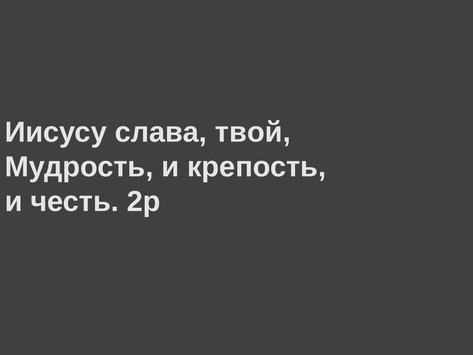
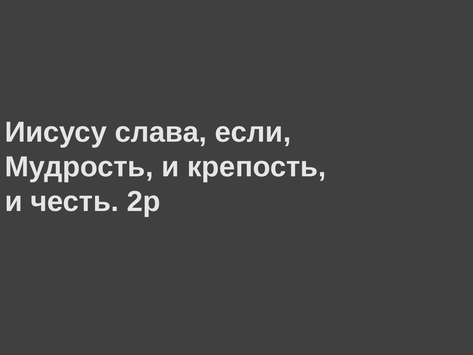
твой: твой -> если
